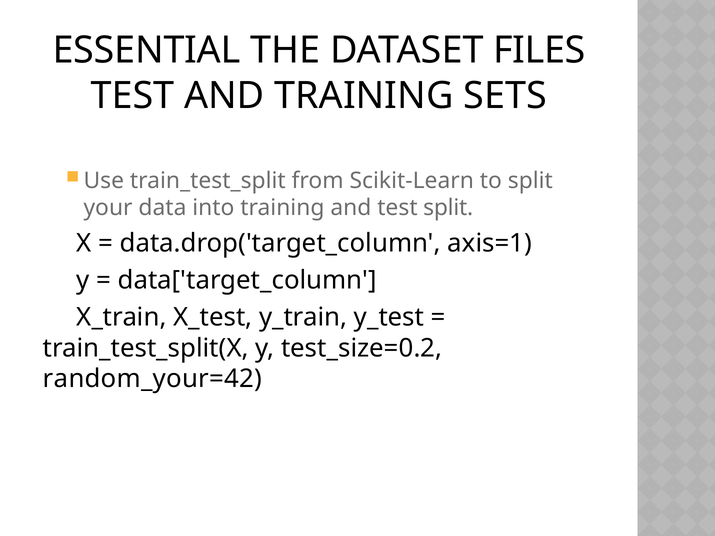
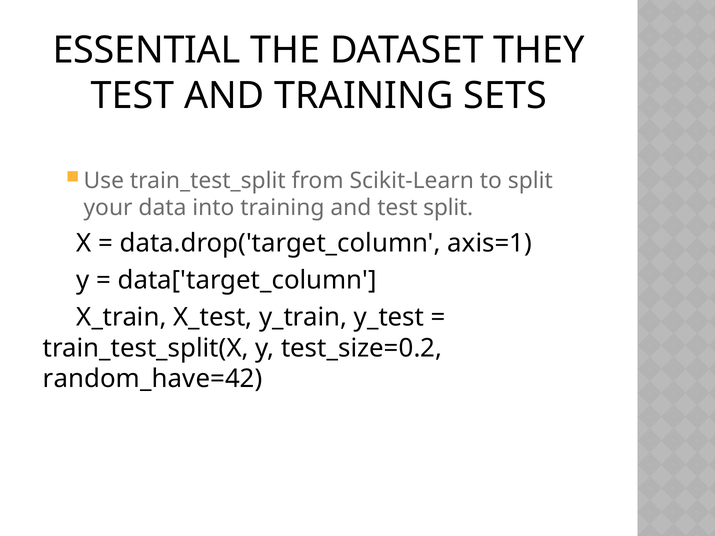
FILES: FILES -> THEY
random_your=42: random_your=42 -> random_have=42
